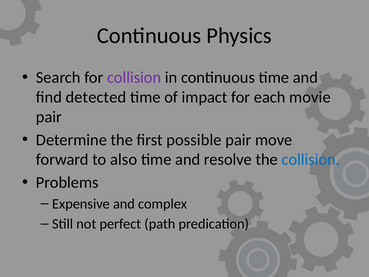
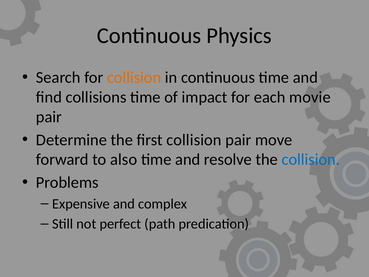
collision at (134, 77) colour: purple -> orange
detected: detected -> collisions
first possible: possible -> collision
